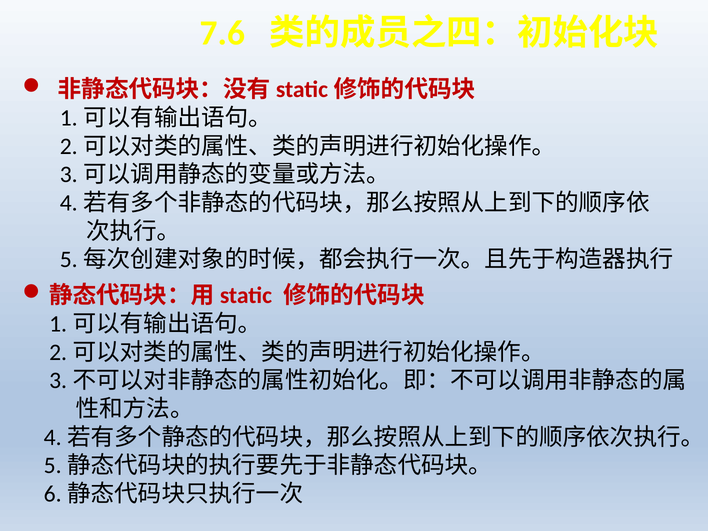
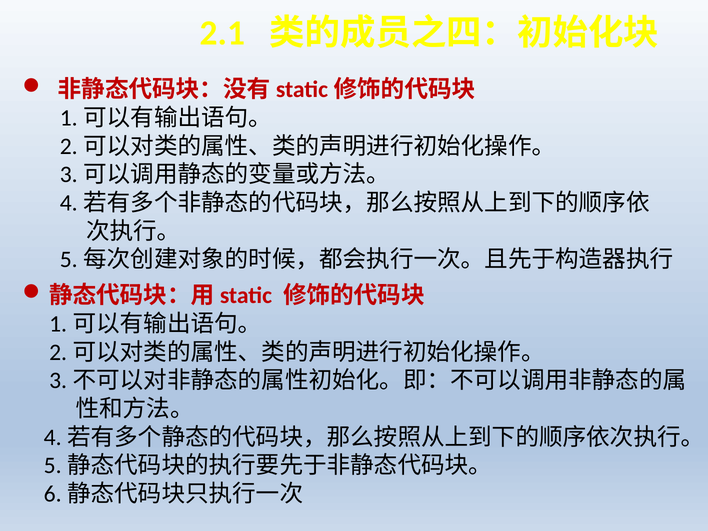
7.6: 7.6 -> 2.1
